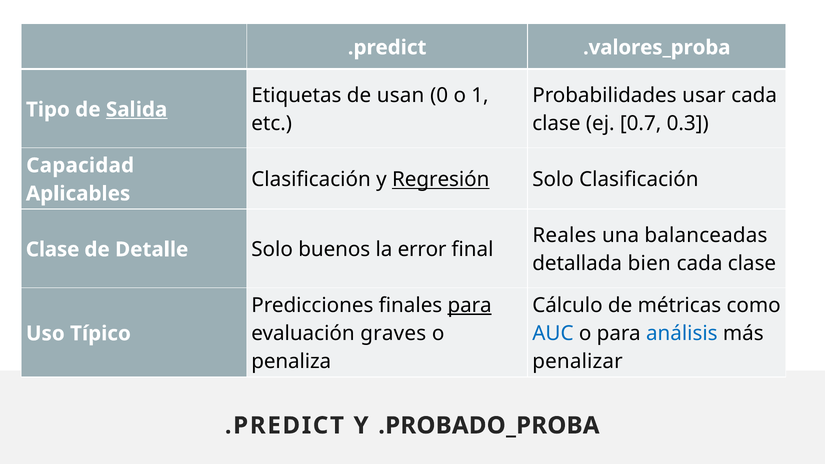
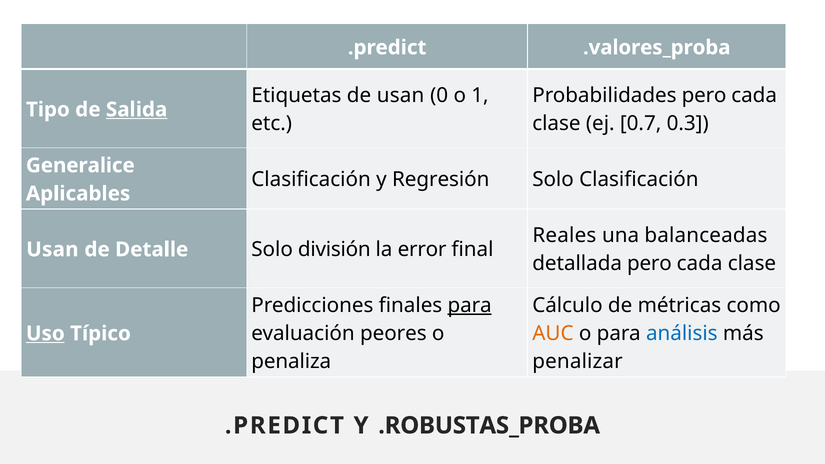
Probabilidades usar: usar -> pero
Capacidad: Capacidad -> Generalice
Regresión underline: present -> none
Clase at (53, 250): Clase -> Usan
buenos: buenos -> división
detallada bien: bien -> pero
graves: graves -> peores
AUC colour: blue -> orange
Uso underline: none -> present
.PROBADO_PROBA: .PROBADO_PROBA -> .ROBUSTAS_PROBA
